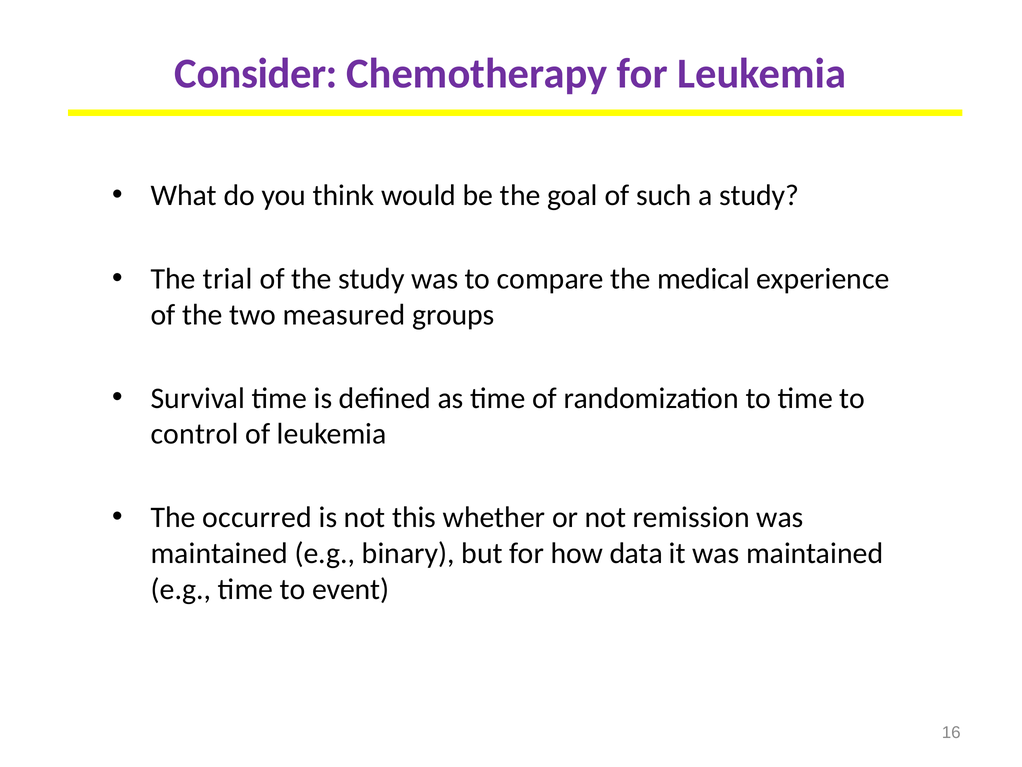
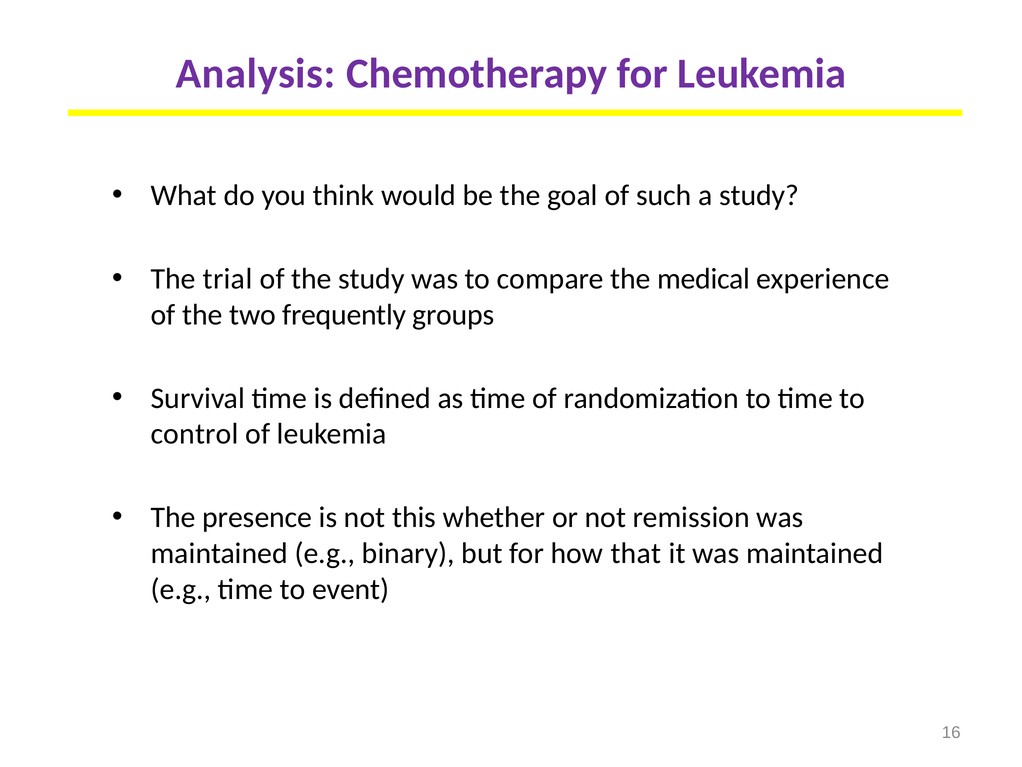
Consider: Consider -> Analysis
measured: measured -> frequently
occurred: occurred -> presence
data: data -> that
